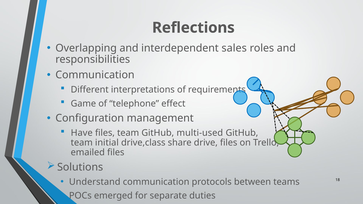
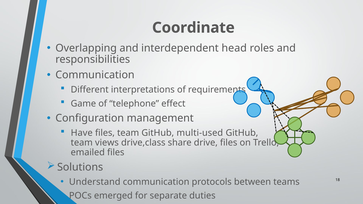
Reflections: Reflections -> Coordinate
sales: sales -> head
initial: initial -> views
